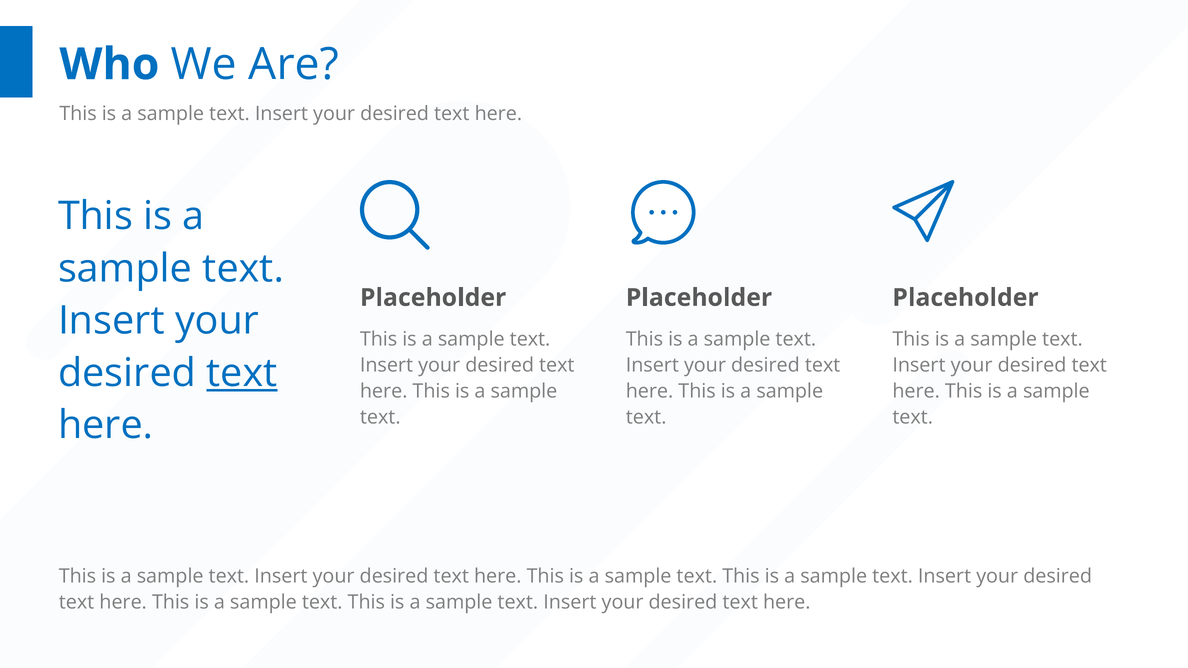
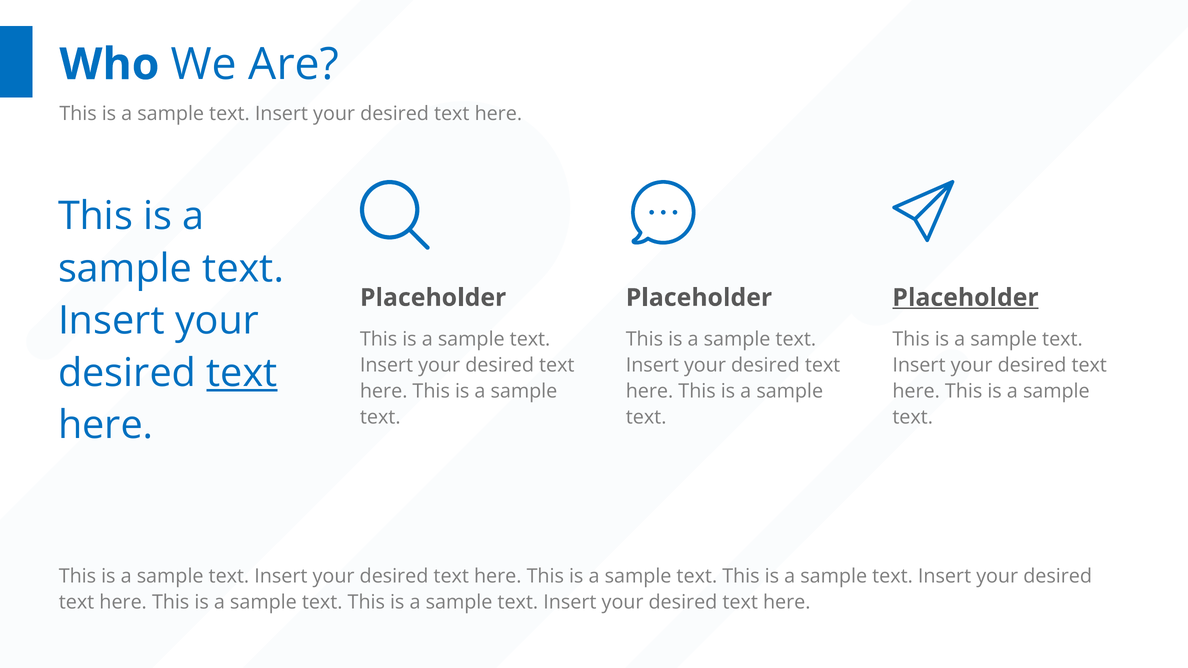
Placeholder at (965, 298) underline: none -> present
